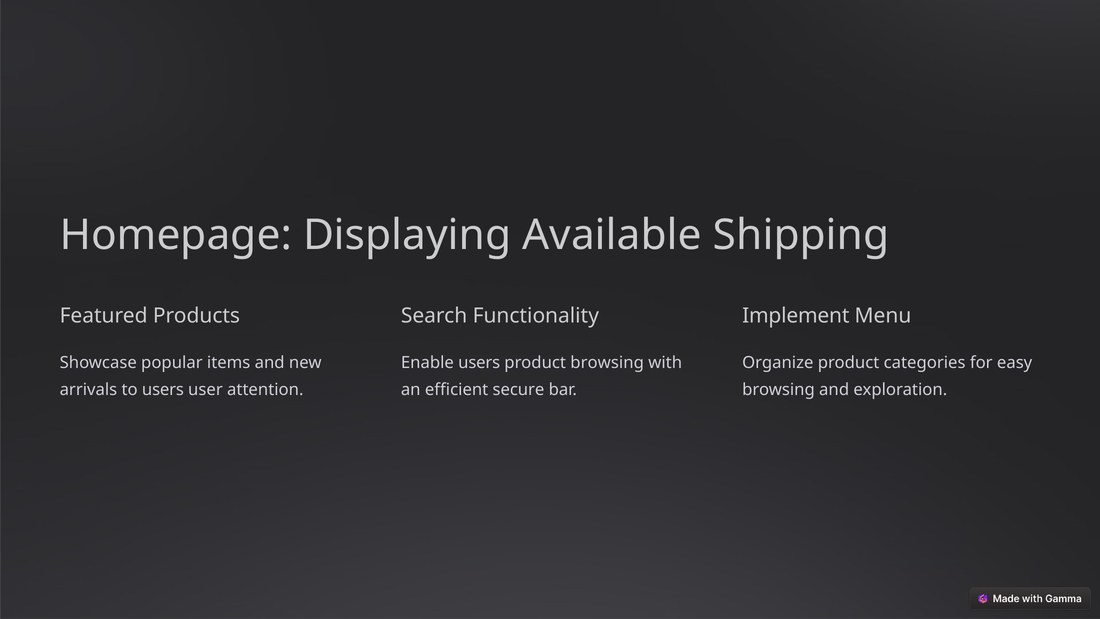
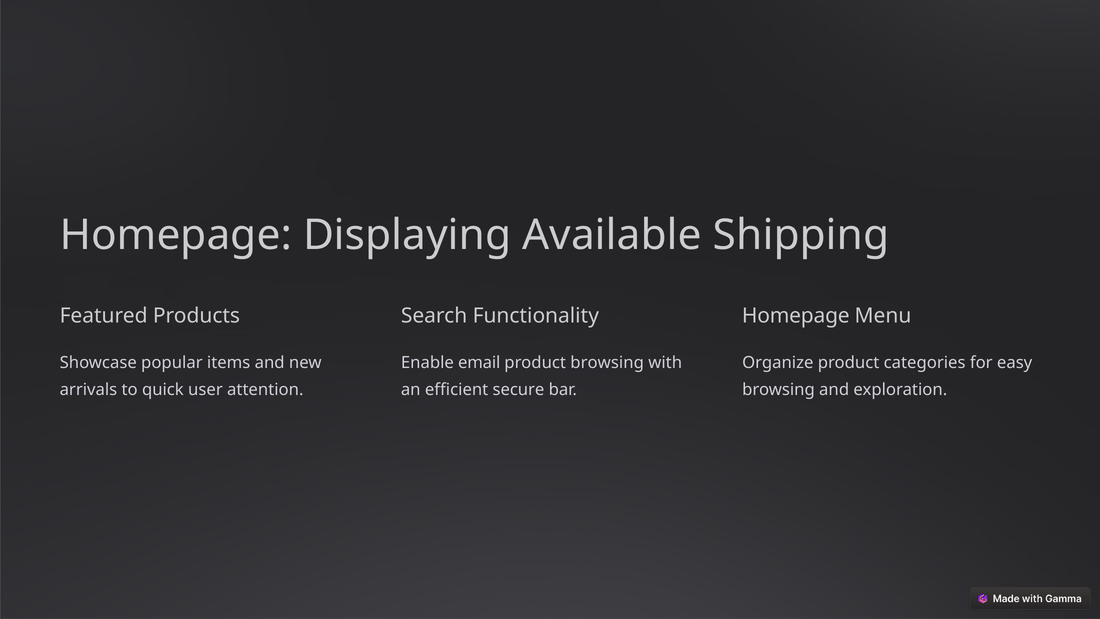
Implement at (796, 316): Implement -> Homepage
Enable users: users -> email
to users: users -> quick
